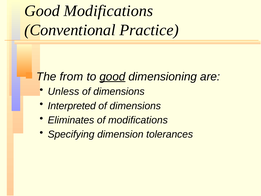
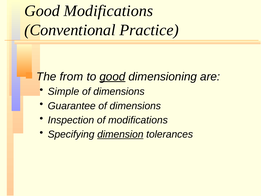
Unless: Unless -> Simple
Interpreted: Interpreted -> Guarantee
Eliminates: Eliminates -> Inspection
dimension underline: none -> present
